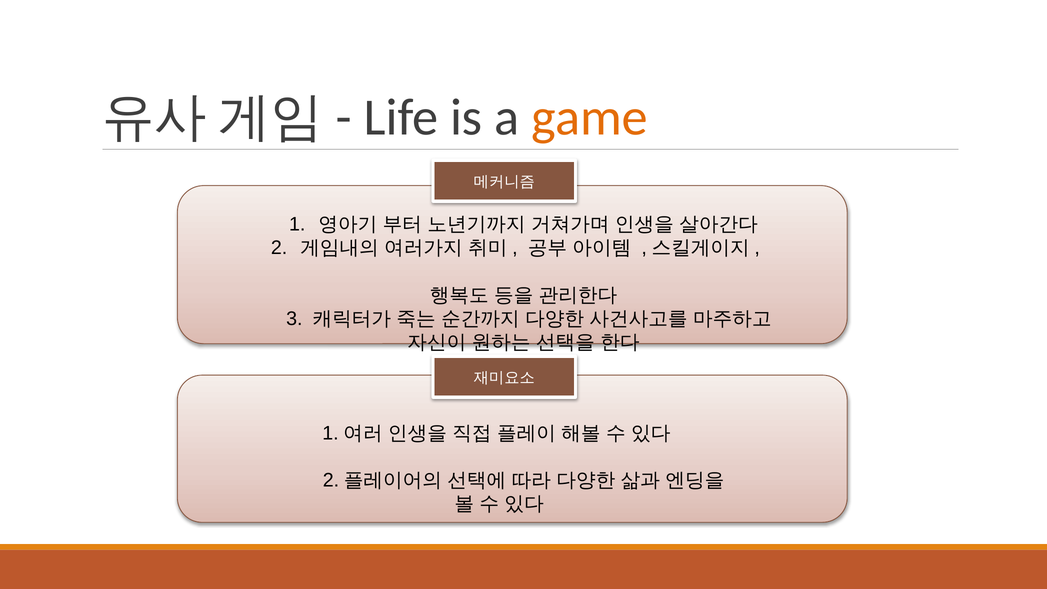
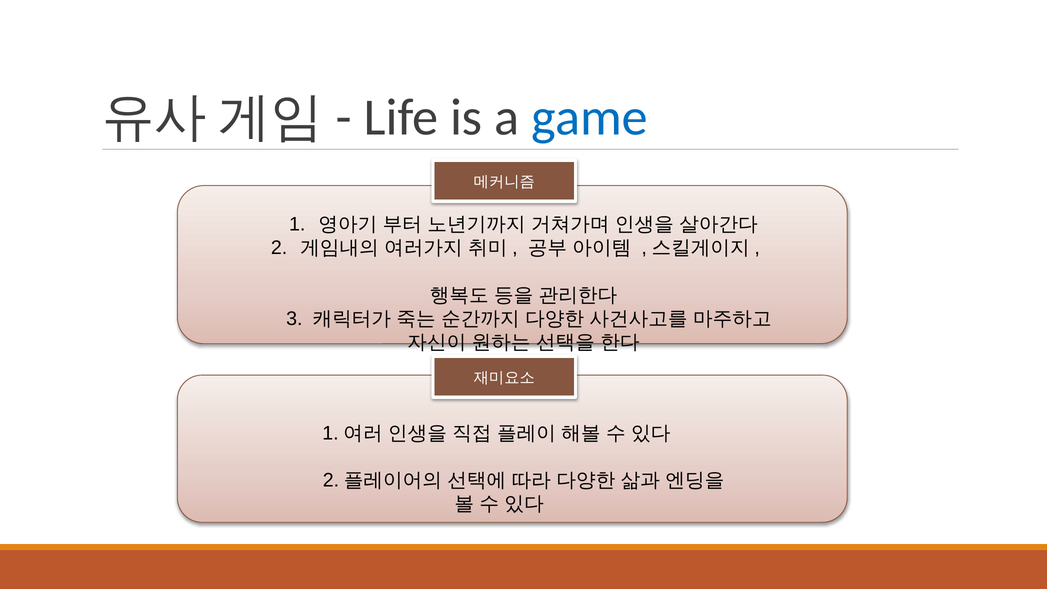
game colour: orange -> blue
